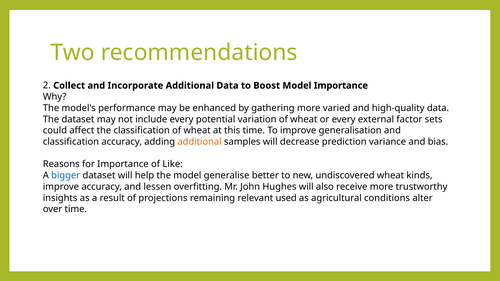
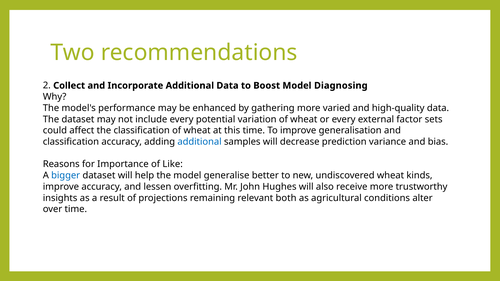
Model Importance: Importance -> Diagnosing
additional at (200, 142) colour: orange -> blue
used: used -> both
